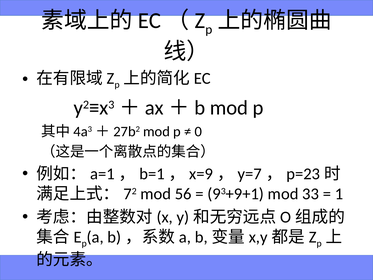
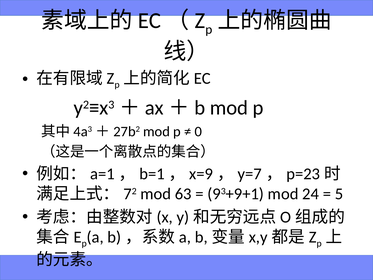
56: 56 -> 63
33: 33 -> 24
1: 1 -> 5
